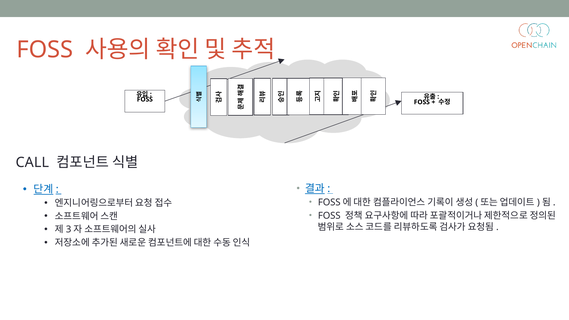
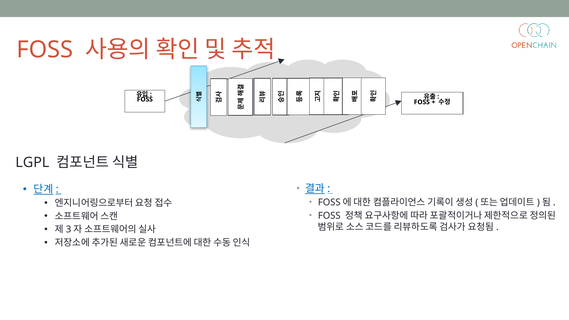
CALL: CALL -> LGPL
